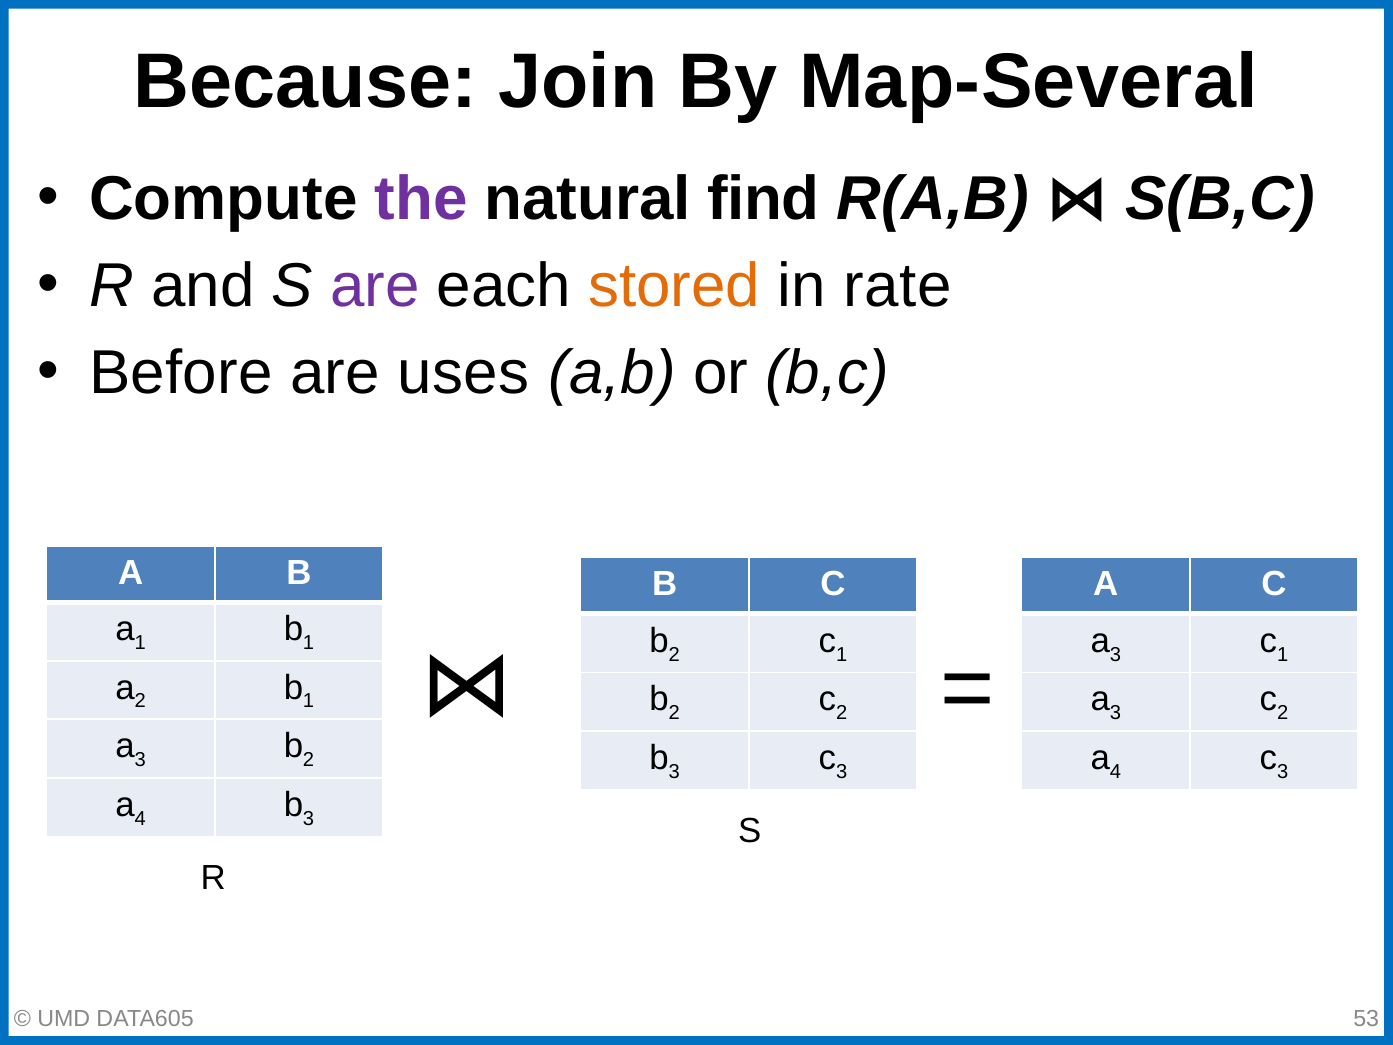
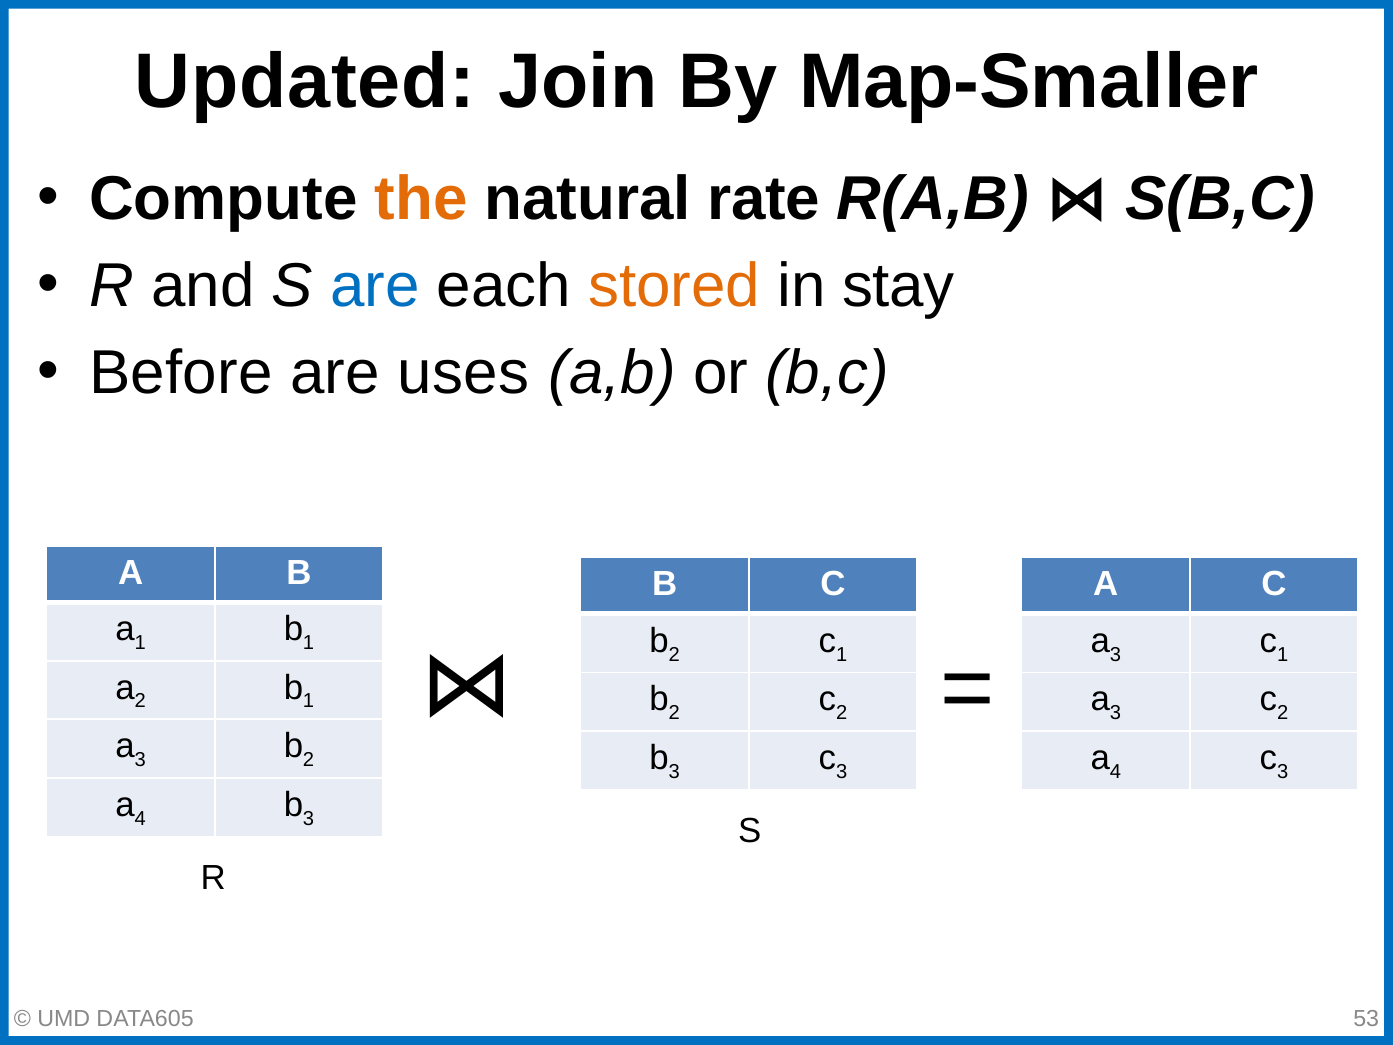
Because: Because -> Updated
Map-Several: Map-Several -> Map-Smaller
the colour: purple -> orange
find: find -> rate
are at (375, 286) colour: purple -> blue
rate: rate -> stay
